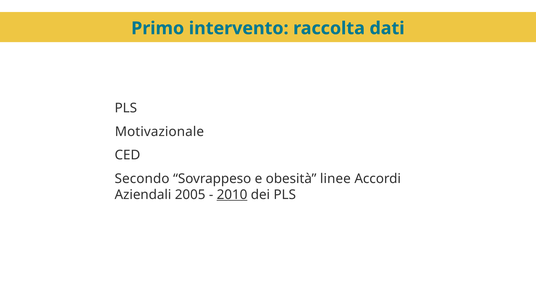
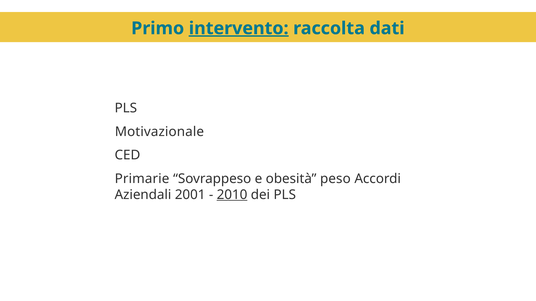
intervento underline: none -> present
Secondo: Secondo -> Primarie
linee: linee -> peso
2005: 2005 -> 2001
